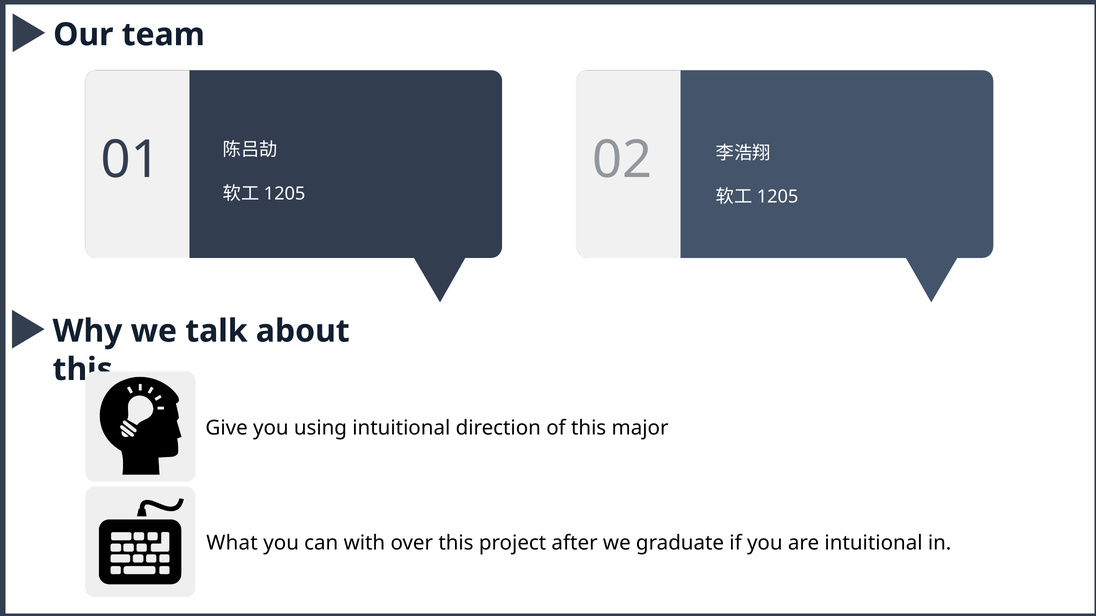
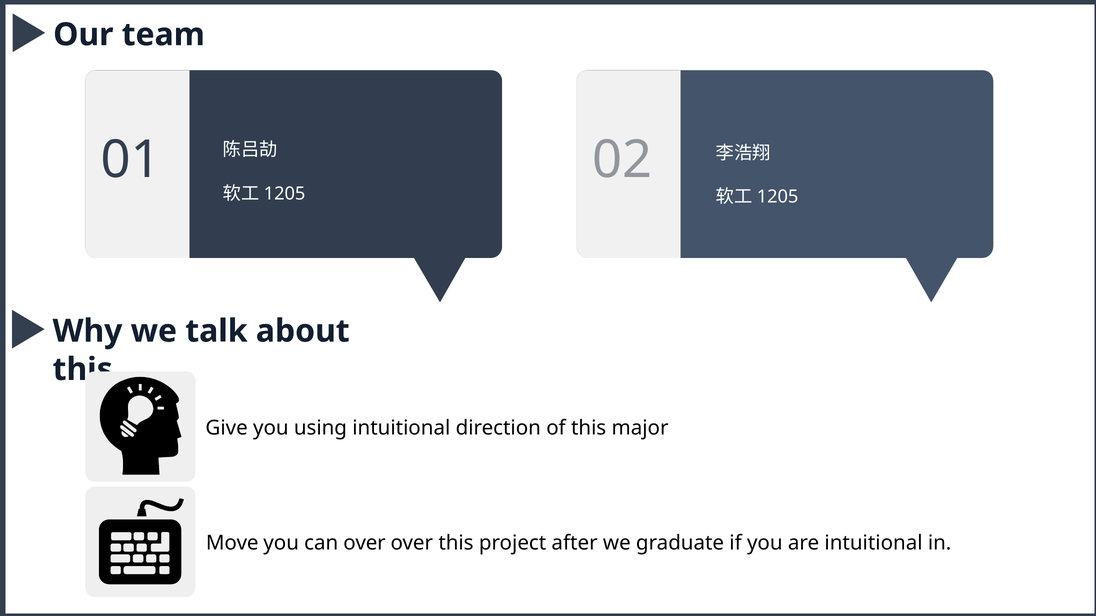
What: What -> Move
can with: with -> over
